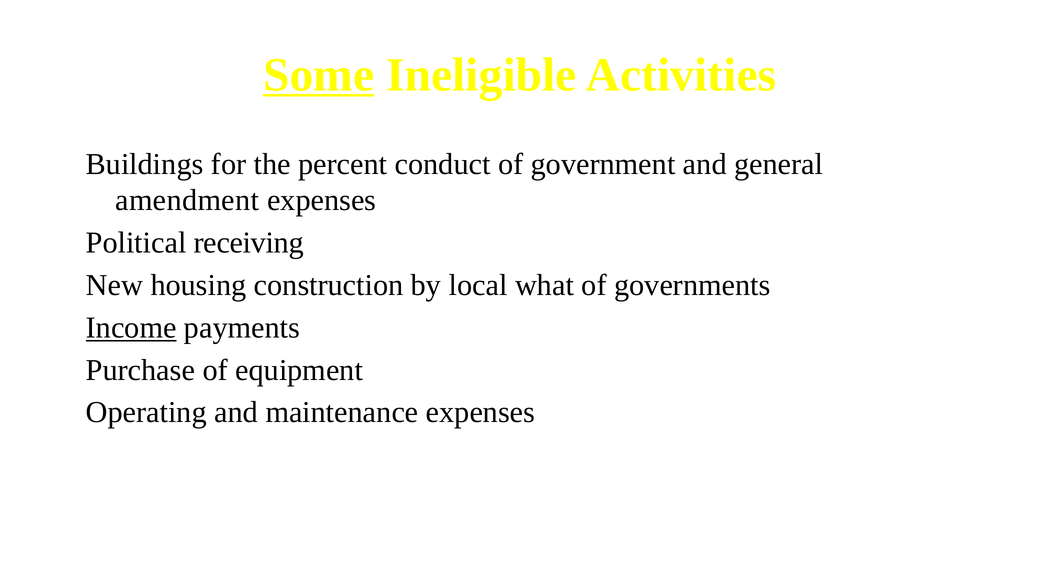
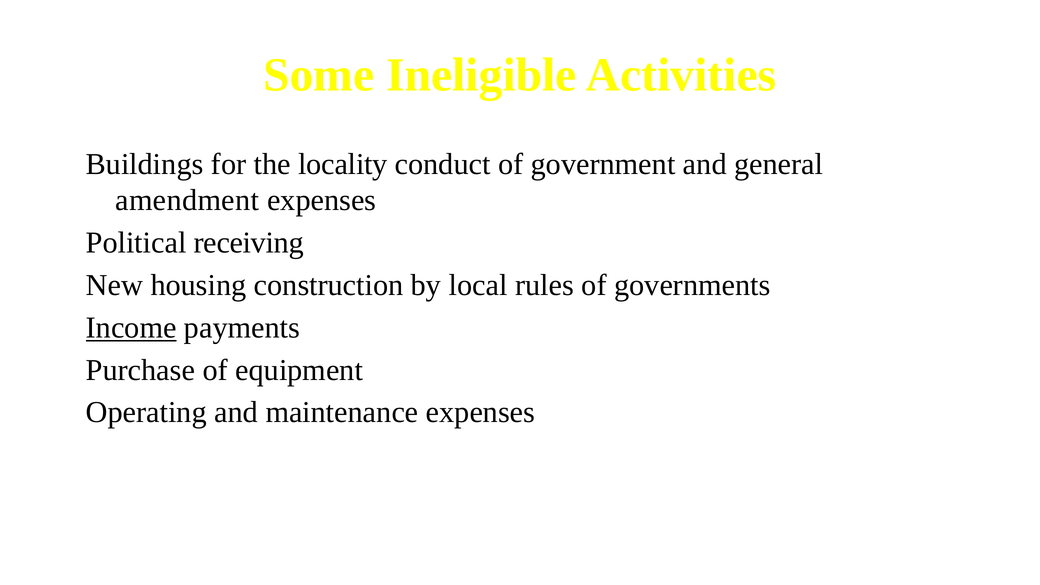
Some underline: present -> none
percent: percent -> locality
what: what -> rules
